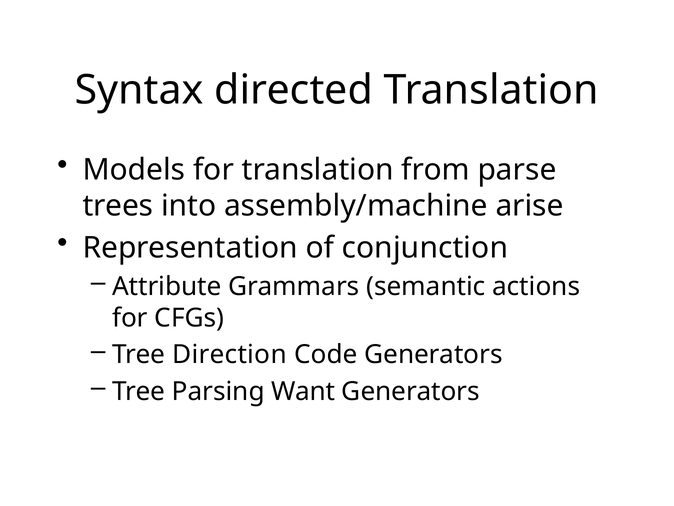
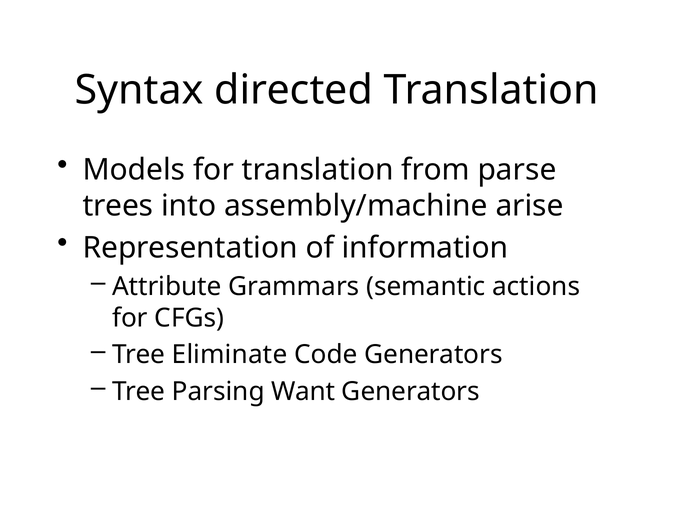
conjunction: conjunction -> information
Direction: Direction -> Eliminate
